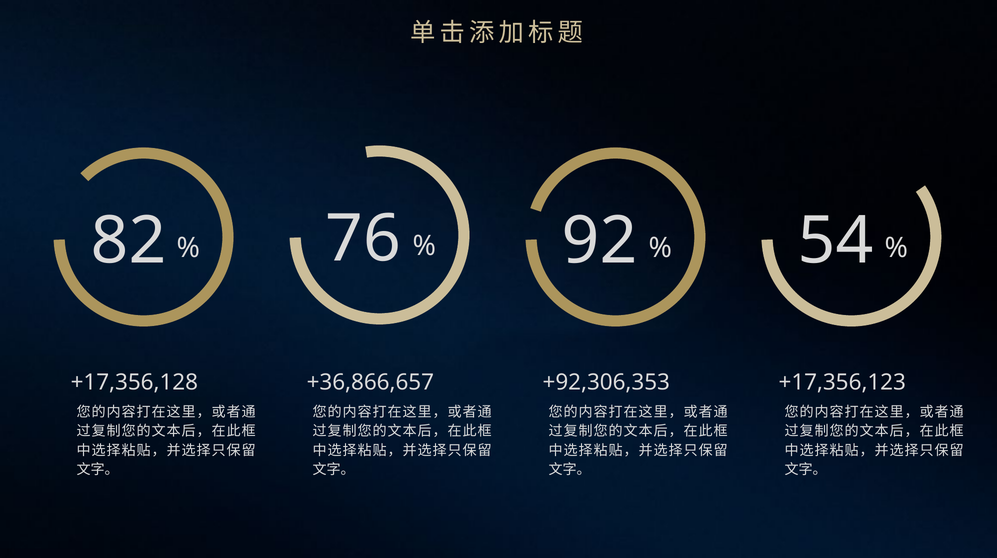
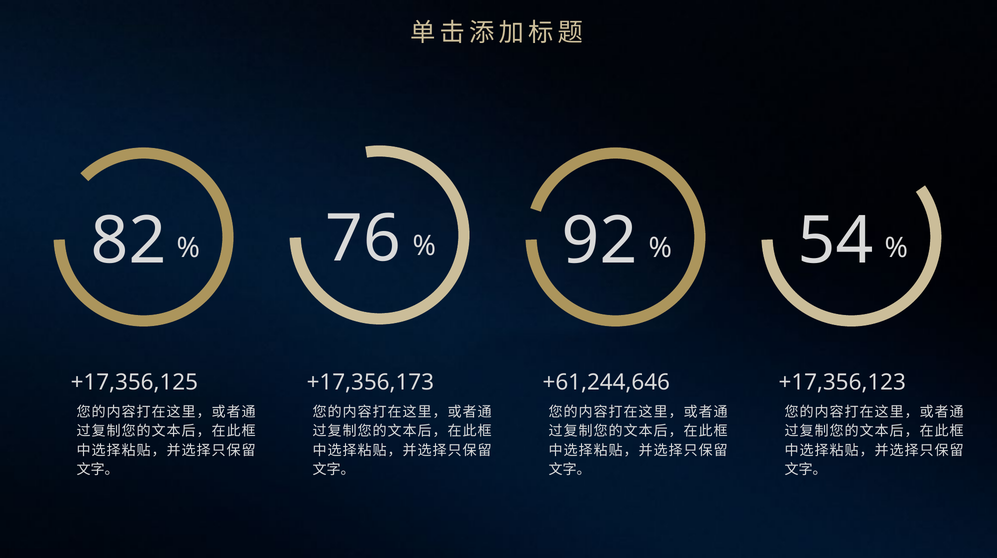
+17,356,128: +17,356,128 -> +17,356,125
+36,866,657: +36,866,657 -> +17,356,173
+92,306,353: +92,306,353 -> +61,244,646
